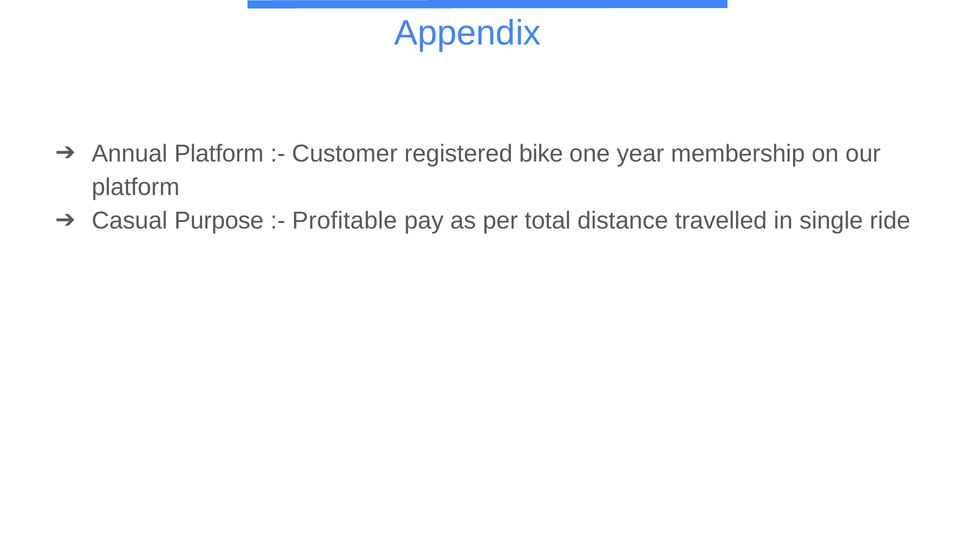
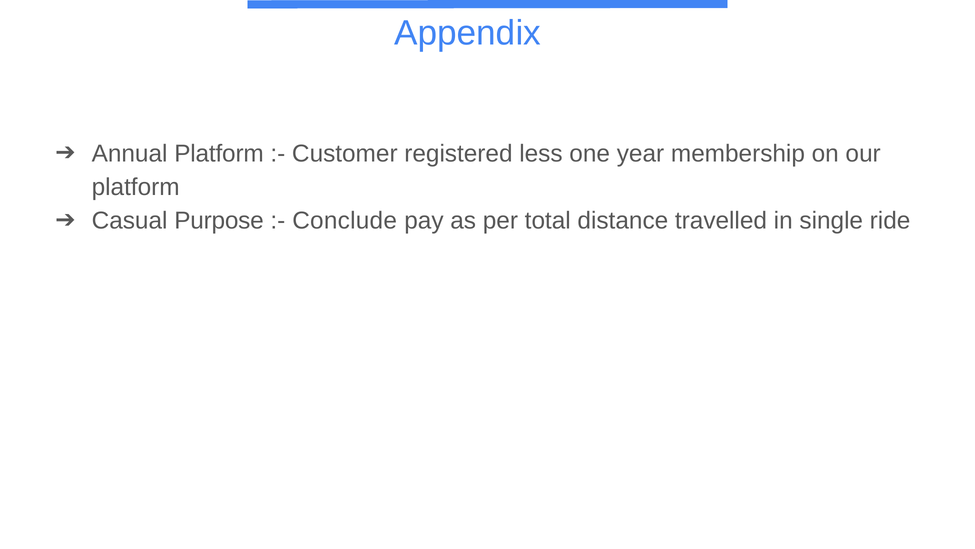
bike: bike -> less
Profitable: Profitable -> Conclude
